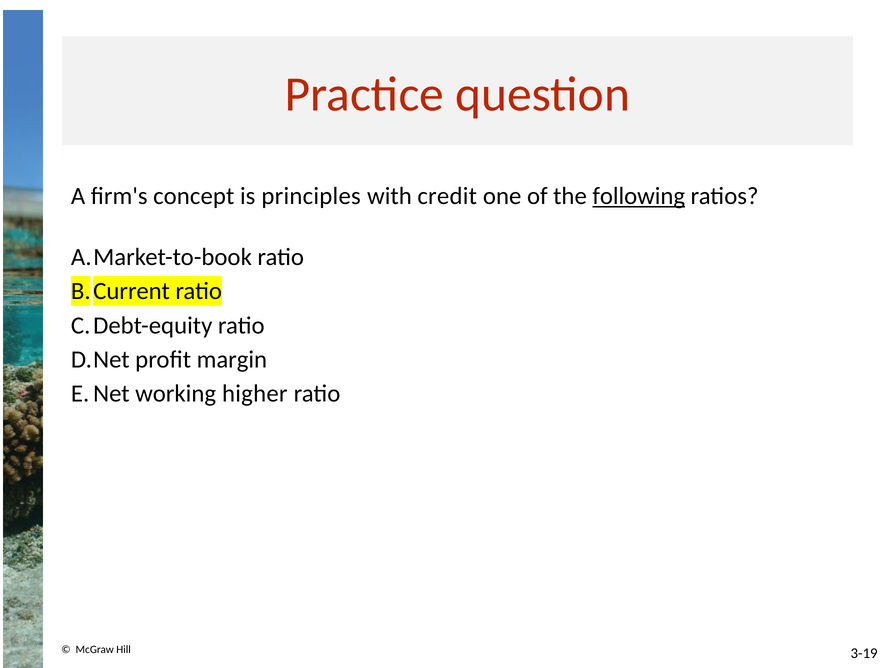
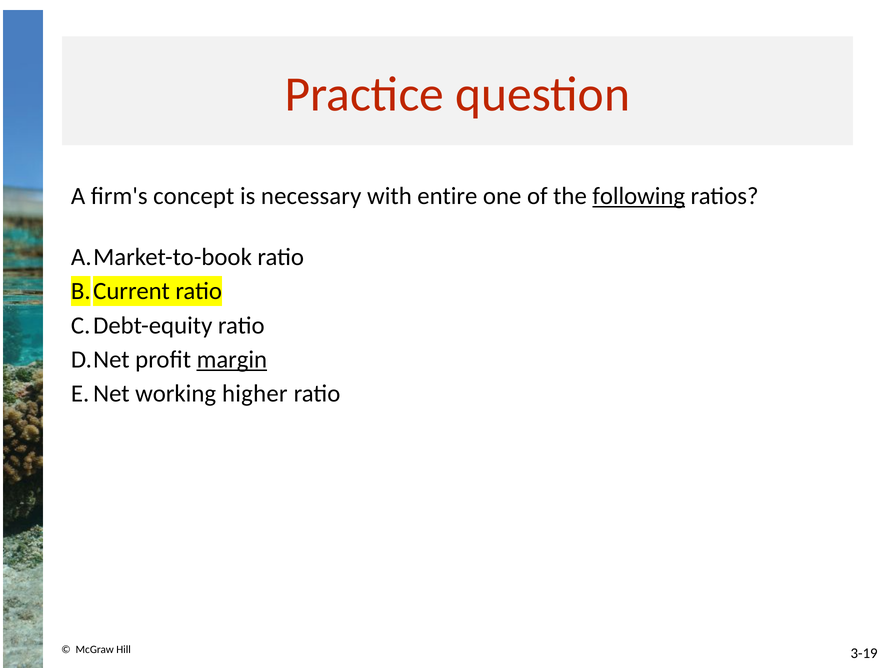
principles: principles -> necessary
credit: credit -> entire
margin underline: none -> present
